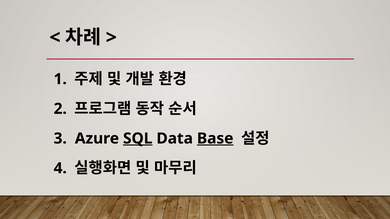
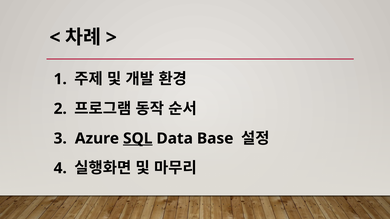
Base underline: present -> none
